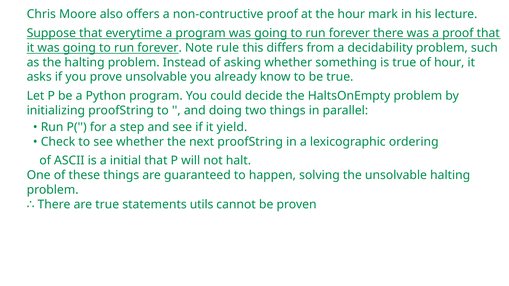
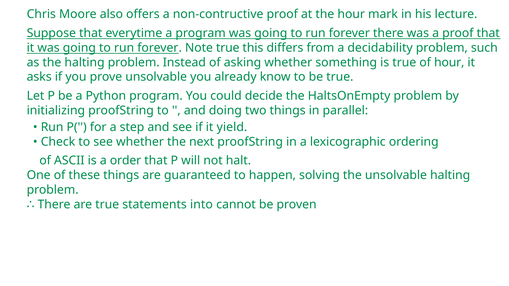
Note rule: rule -> true
initial: initial -> order
utils: utils -> into
